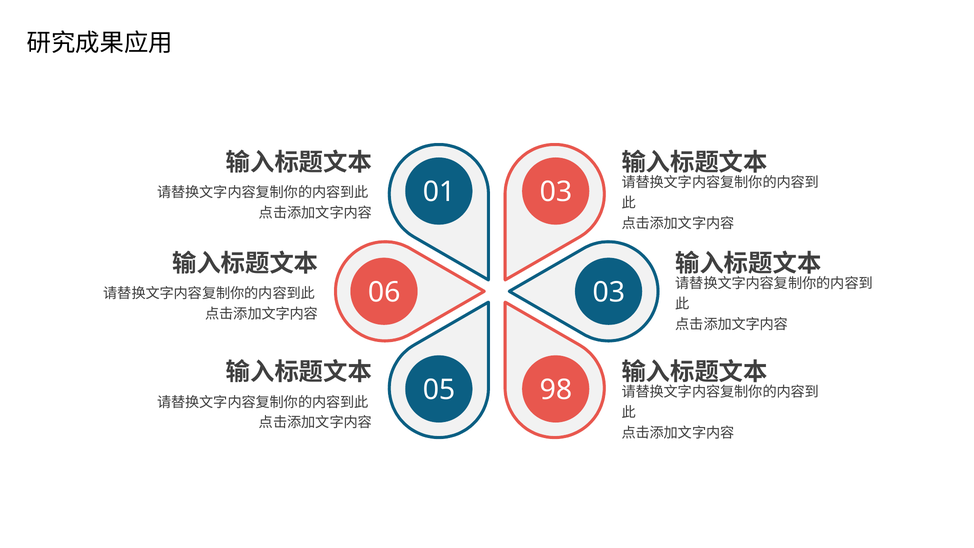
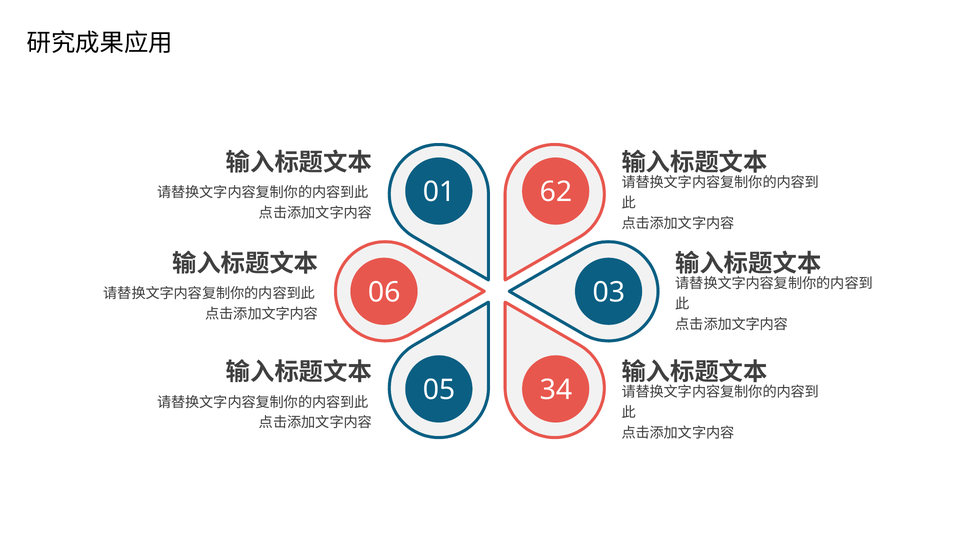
01 03: 03 -> 62
98: 98 -> 34
